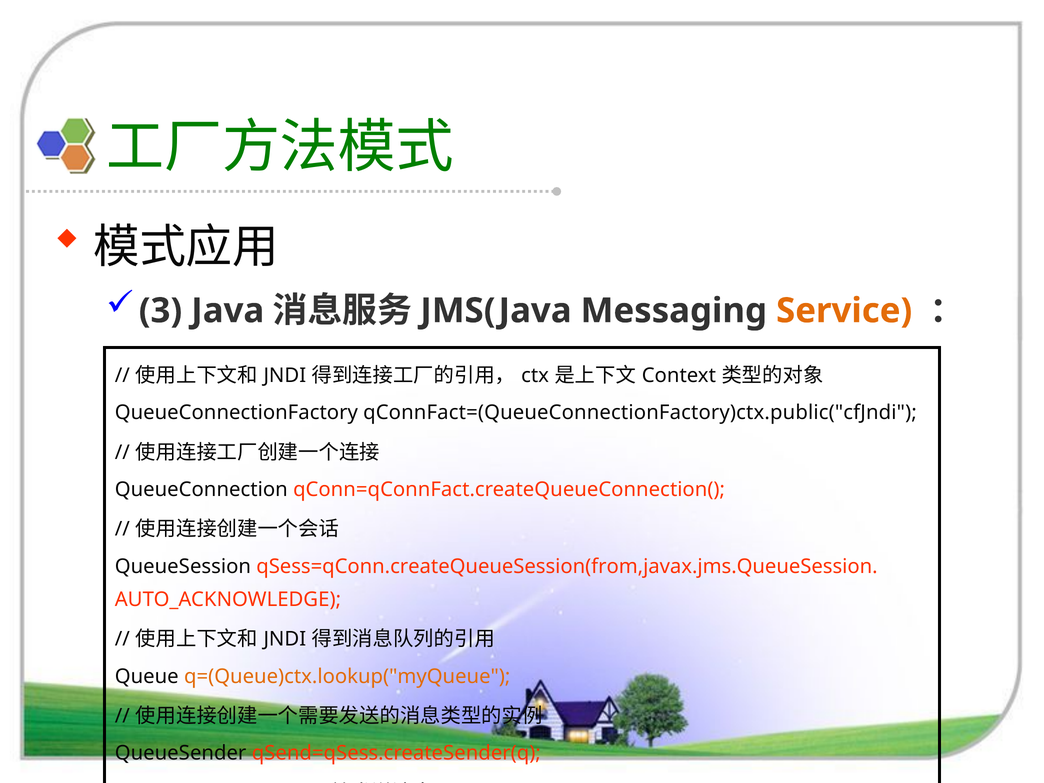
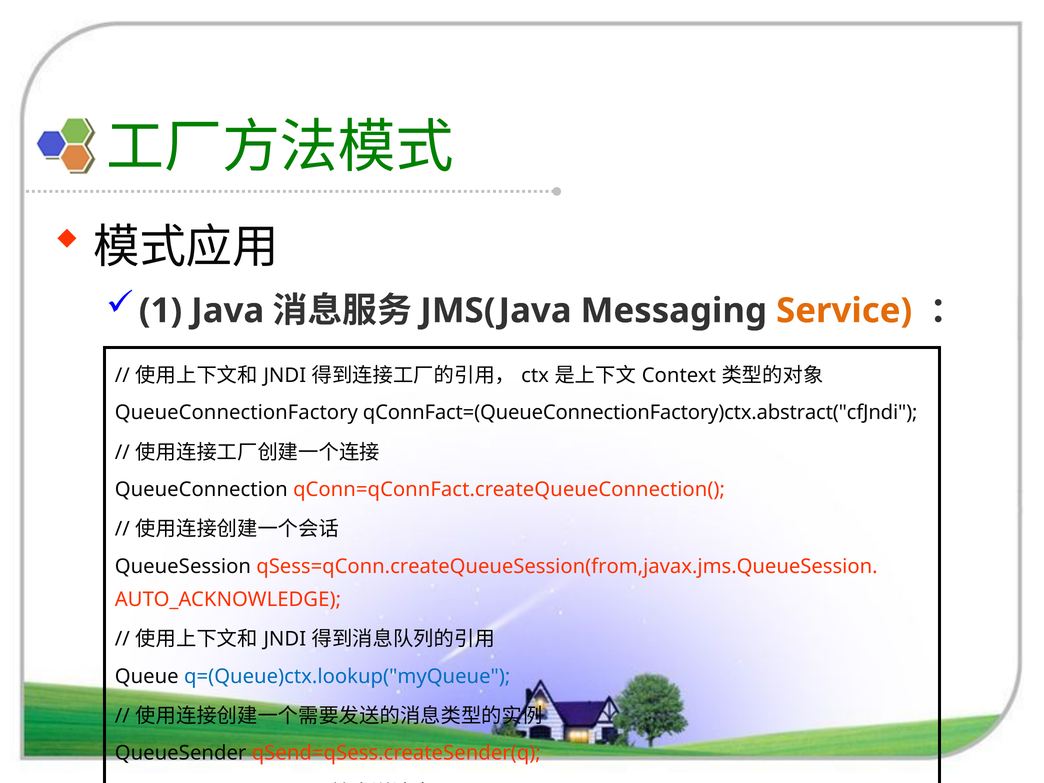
3: 3 -> 1
qConnFact=(QueueConnectionFactory)ctx.public("cfJndi: qConnFact=(QueueConnectionFactory)ctx.public("cfJndi -> qConnFact=(QueueConnectionFactory)ctx.abstract("cfJndi
q=(Queue)ctx.lookup("myQueue colour: orange -> blue
